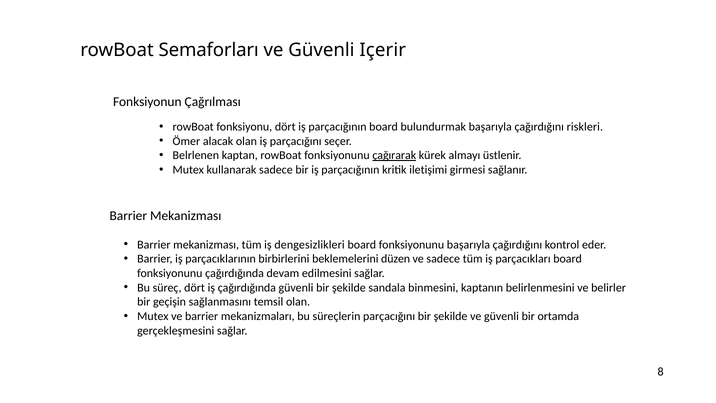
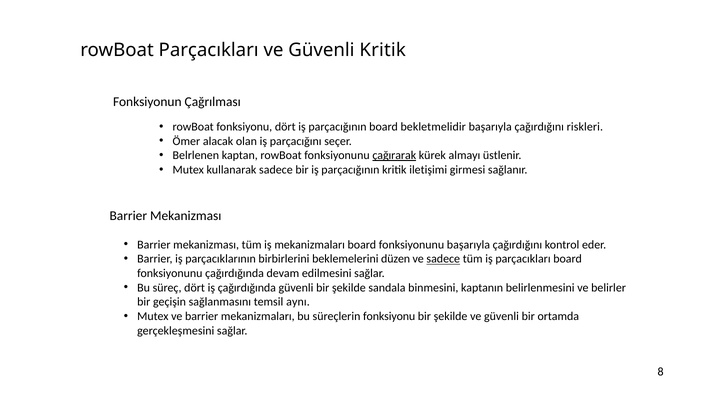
rowBoat Semaforları: Semaforları -> Parçacıkları
Güvenli Içerir: Içerir -> Kritik
bulundurmak: bulundurmak -> bekletmelidir
iş dengesizlikleri: dengesizlikleri -> mekanizmaları
sadece at (443, 259) underline: none -> present
temsil olan: olan -> aynı
süreçlerin parçacığını: parçacığını -> fonksiyonu
